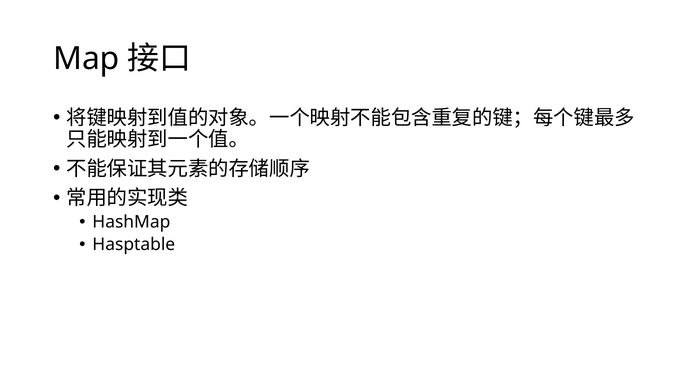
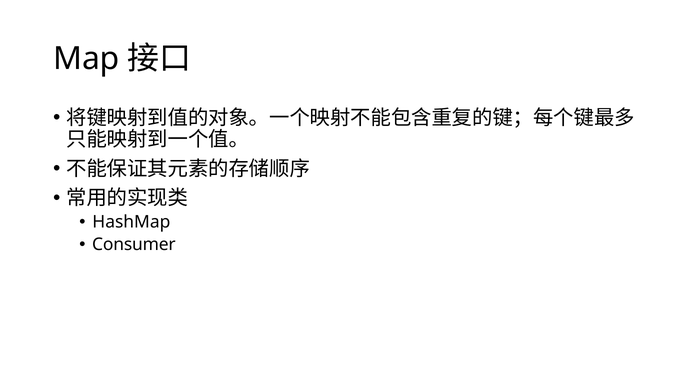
Hasptable: Hasptable -> Consumer
